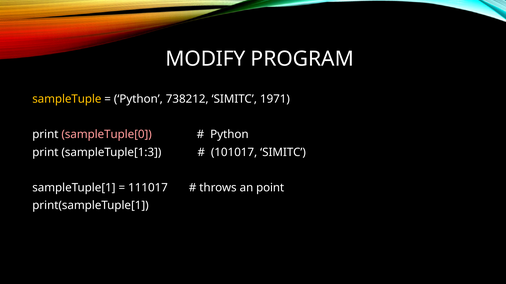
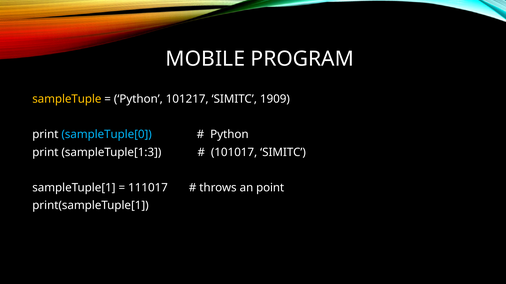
MODIFY: MODIFY -> MOBILE
738212: 738212 -> 101217
1971: 1971 -> 1909
sampleTuple[0 colour: pink -> light blue
